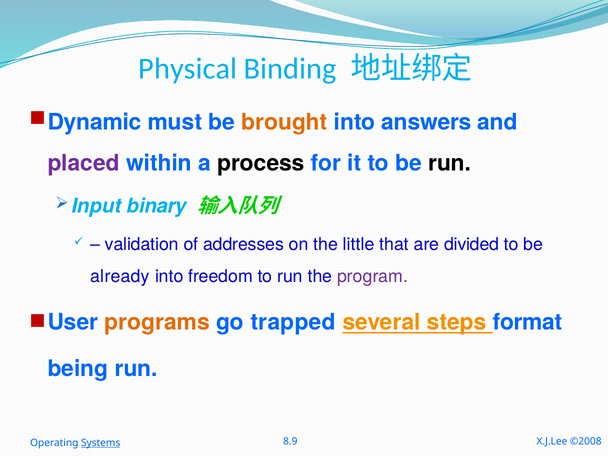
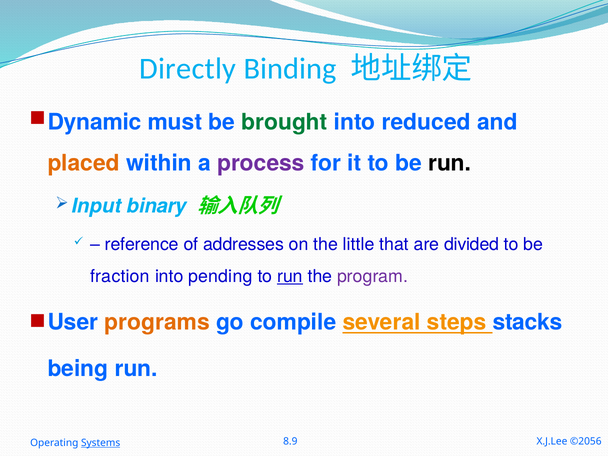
Physical: Physical -> Directly
brought colour: orange -> green
answers: answers -> reduced
placed colour: purple -> orange
process colour: black -> purple
validation: validation -> reference
already: already -> fraction
freedom: freedom -> pending
run at (290, 276) underline: none -> present
trapped: trapped -> compile
format: format -> stacks
©2008: ©2008 -> ©2056
